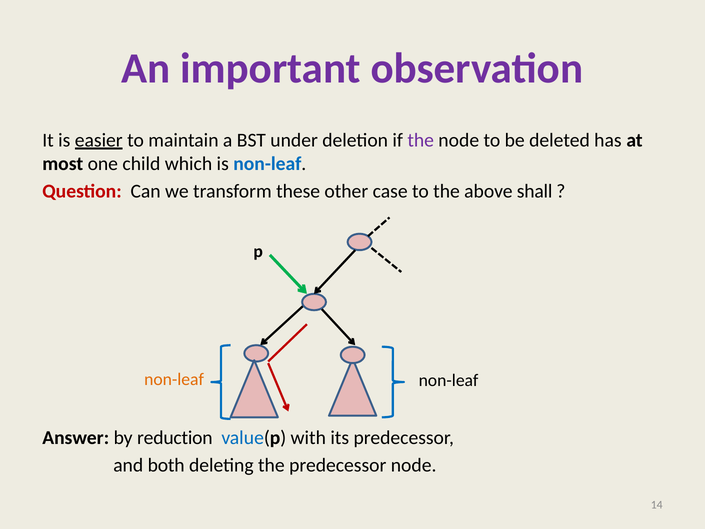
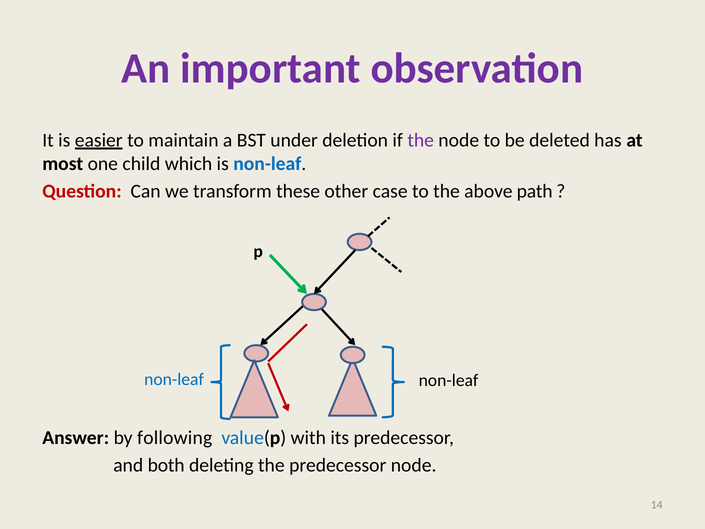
shall: shall -> path
non-leaf at (174, 379) colour: orange -> blue
reduction: reduction -> following
